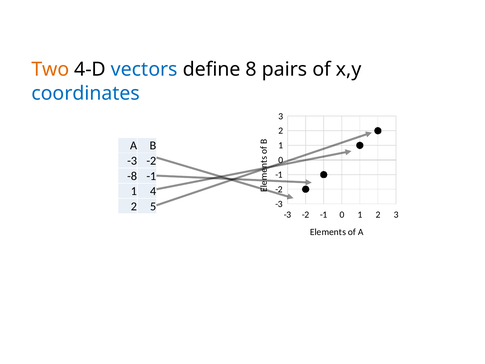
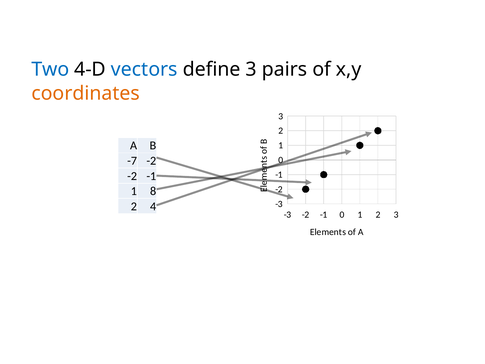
Two colour: orange -> blue
define 8: 8 -> 3
coordinates colour: blue -> orange
-3 at (132, 161): -3 -> -7
-8 at (132, 176): -8 -> -2
4: 4 -> 8
5: 5 -> 4
